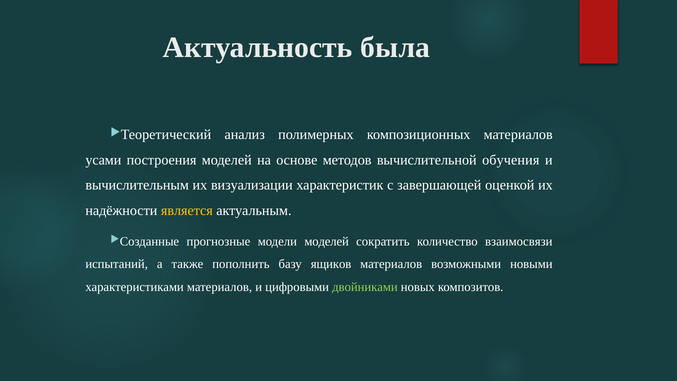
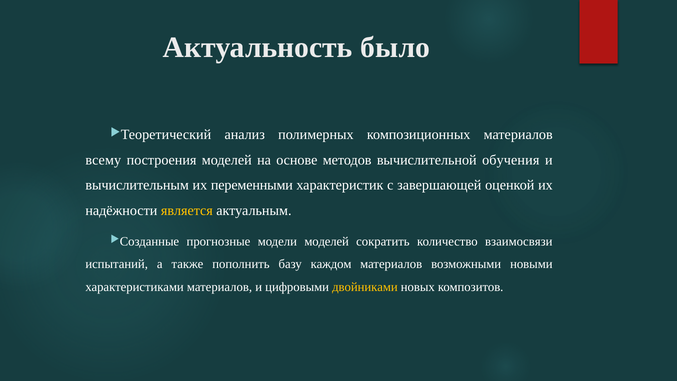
была: была -> было
усами: усами -> всему
визуализации: визуализации -> переменными
ящиков: ящиков -> каждом
двойниками colour: light green -> yellow
